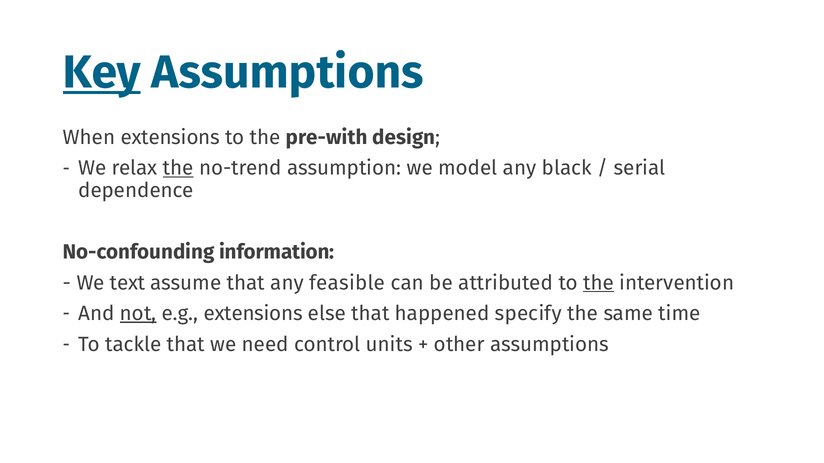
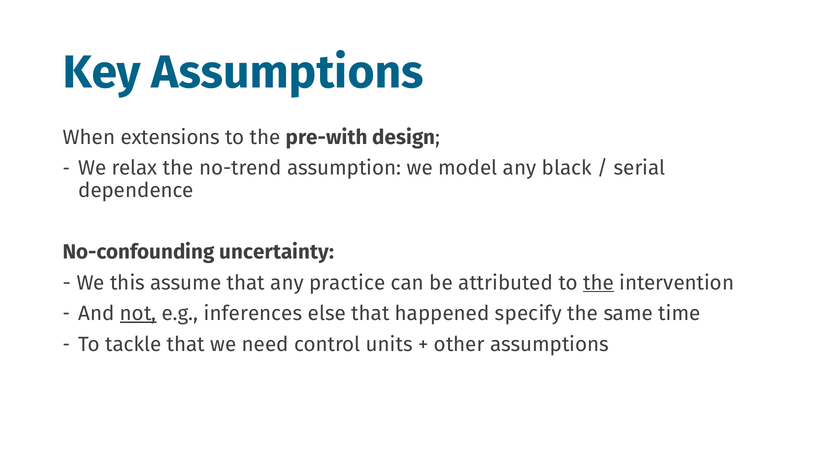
Key underline: present -> none
the at (178, 168) underline: present -> none
information: information -> uncertainty
text: text -> this
feasible: feasible -> practice
e.g extensions: extensions -> inferences
